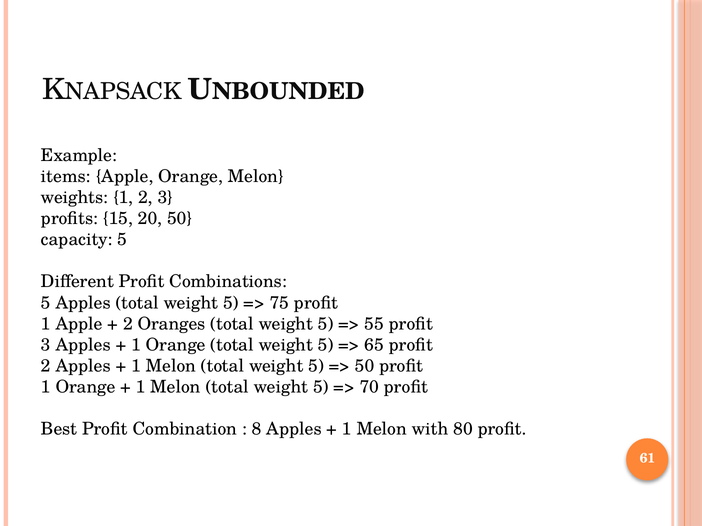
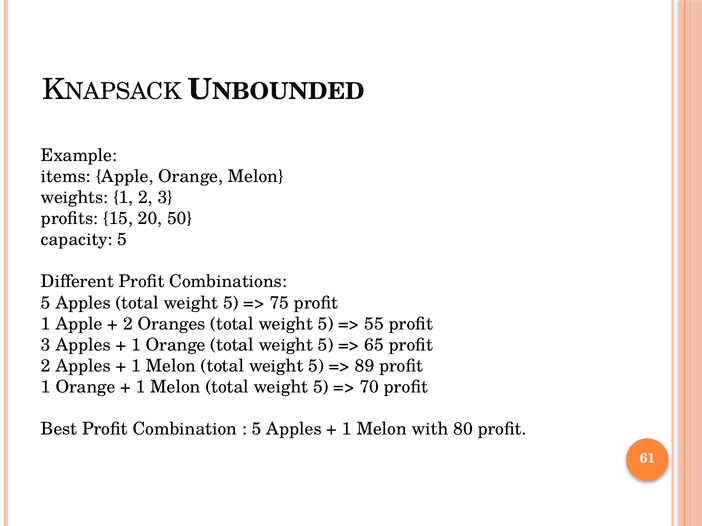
50 at (365, 366): 50 -> 89
8 at (257, 429): 8 -> 5
